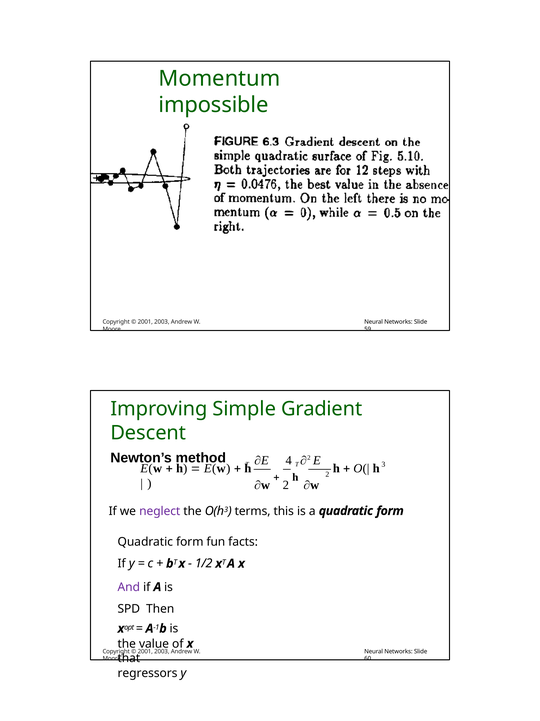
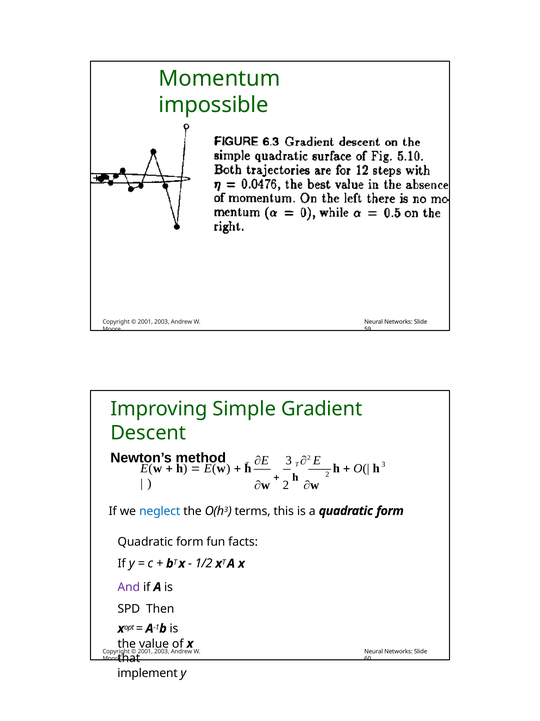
E 4: 4 -> 3
neglect colour: purple -> blue
regressors: regressors -> implement
